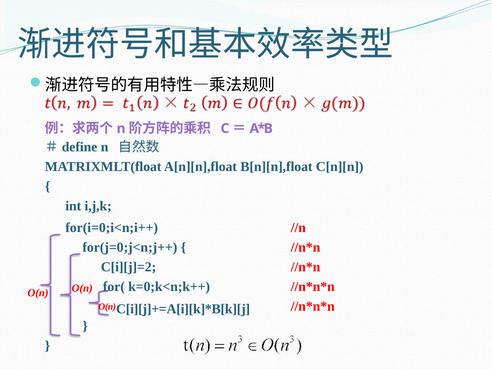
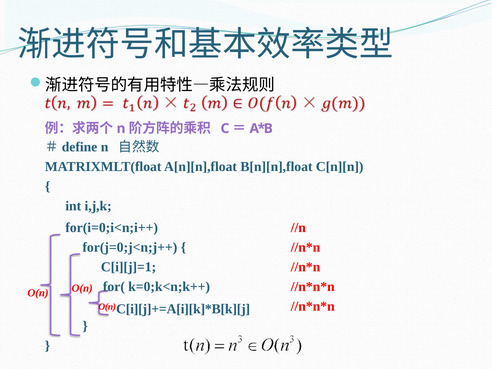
C[i][j]=2: C[i][j]=2 -> C[i][j]=1
